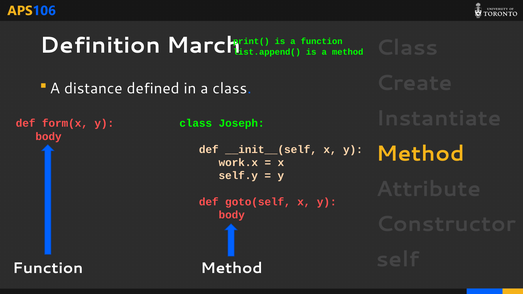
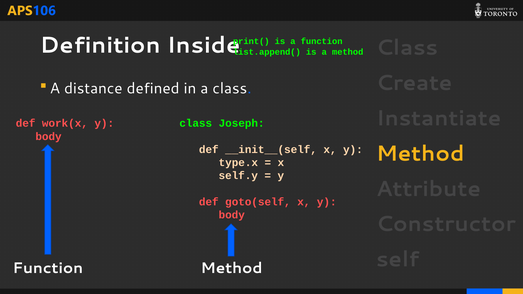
March: March -> Inside
form(x: form(x -> work(x
work.x: work.x -> type.x
